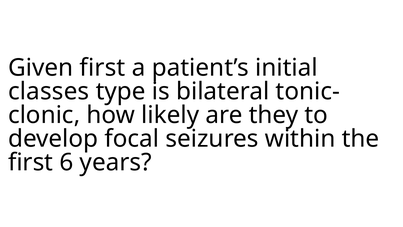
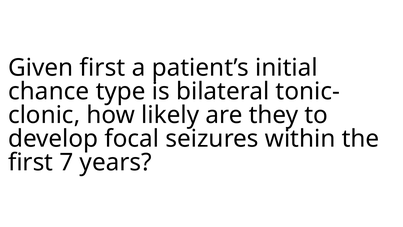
classes: classes -> chance
6: 6 -> 7
